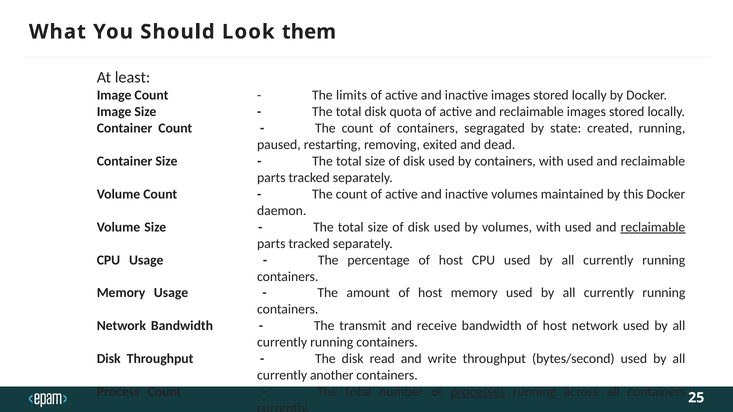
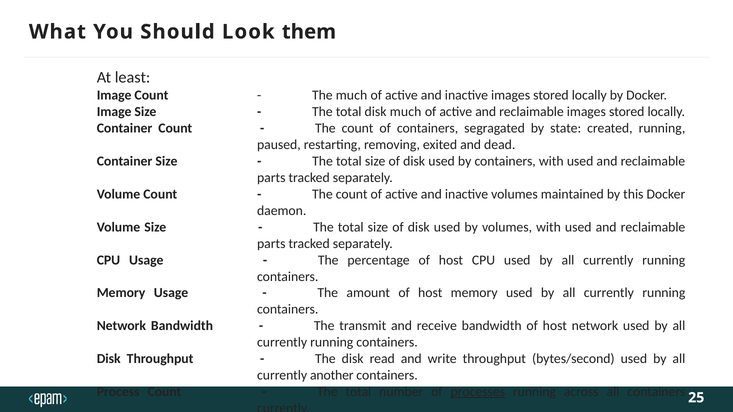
The limits: limits -> much
disk quota: quota -> much
reclaimable at (653, 227) underline: present -> none
